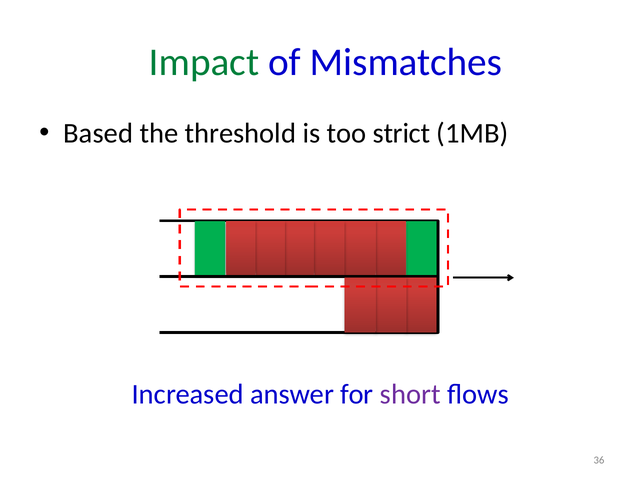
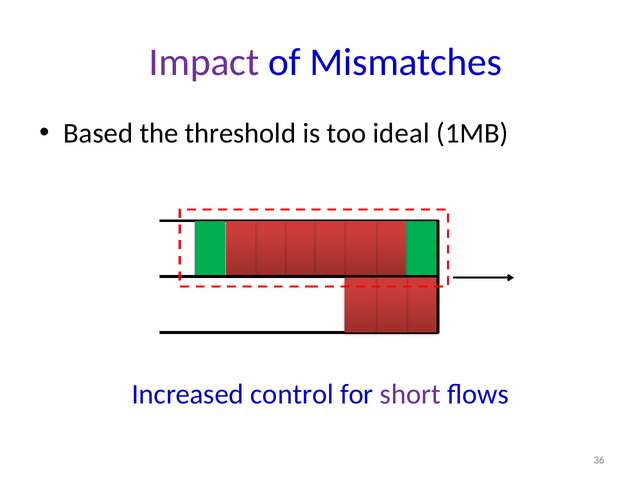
Impact colour: green -> purple
strict: strict -> ideal
answer: answer -> control
